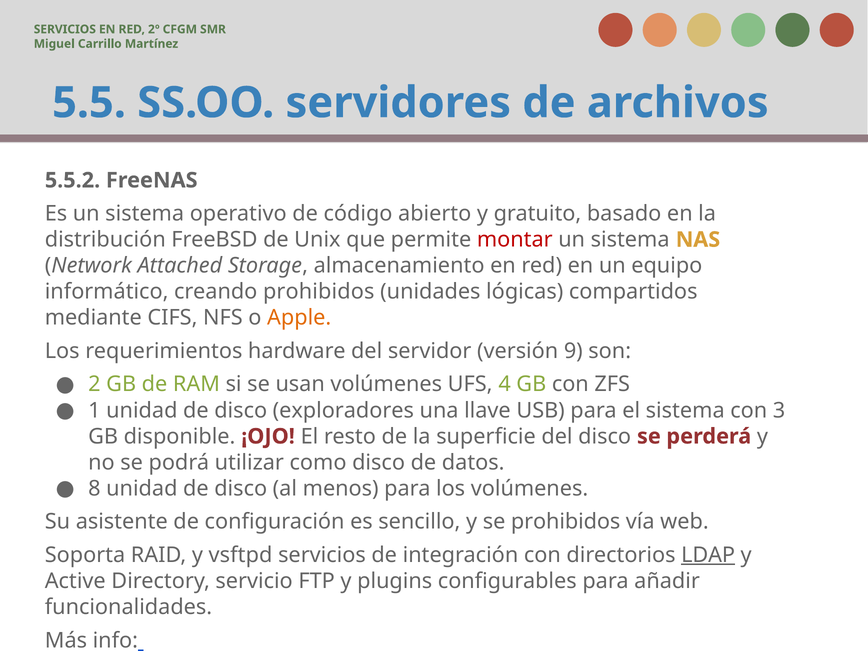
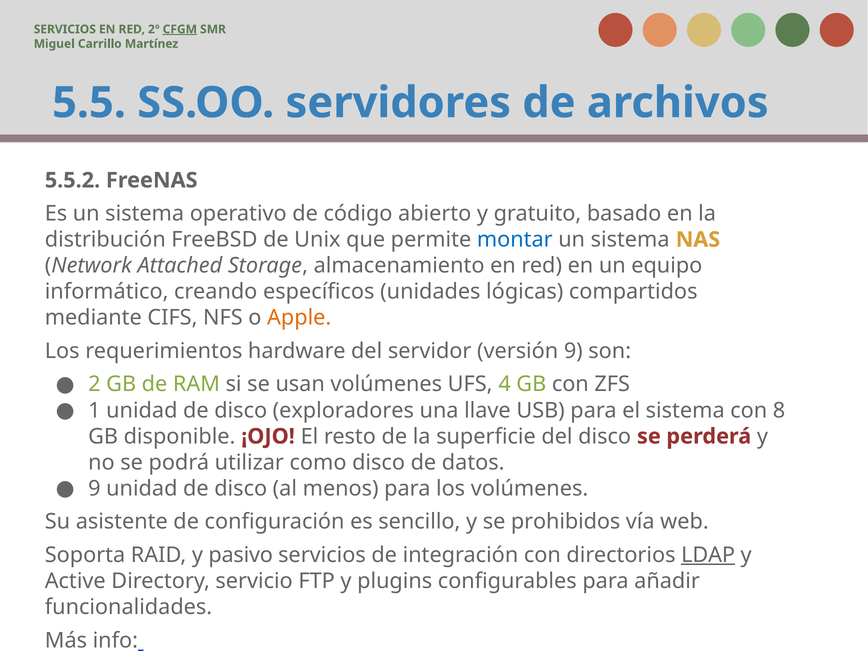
CFGM underline: none -> present
montar colour: red -> blue
creando prohibidos: prohibidos -> específicos
3: 3 -> 8
8 at (94, 488): 8 -> 9
vsftpd: vsftpd -> pasivo
